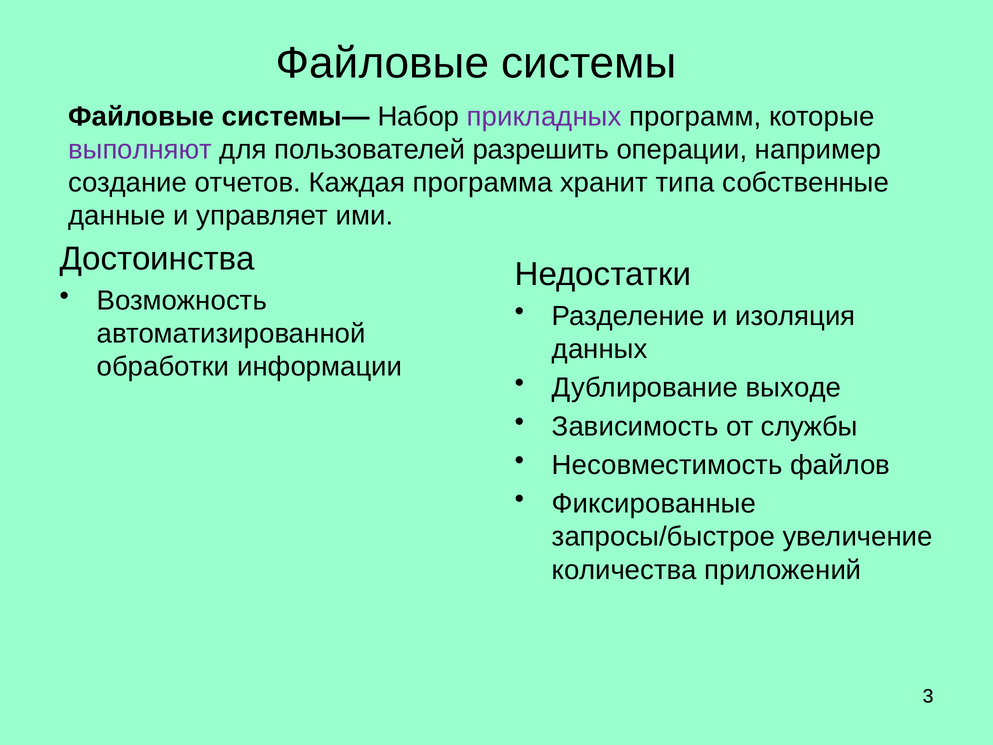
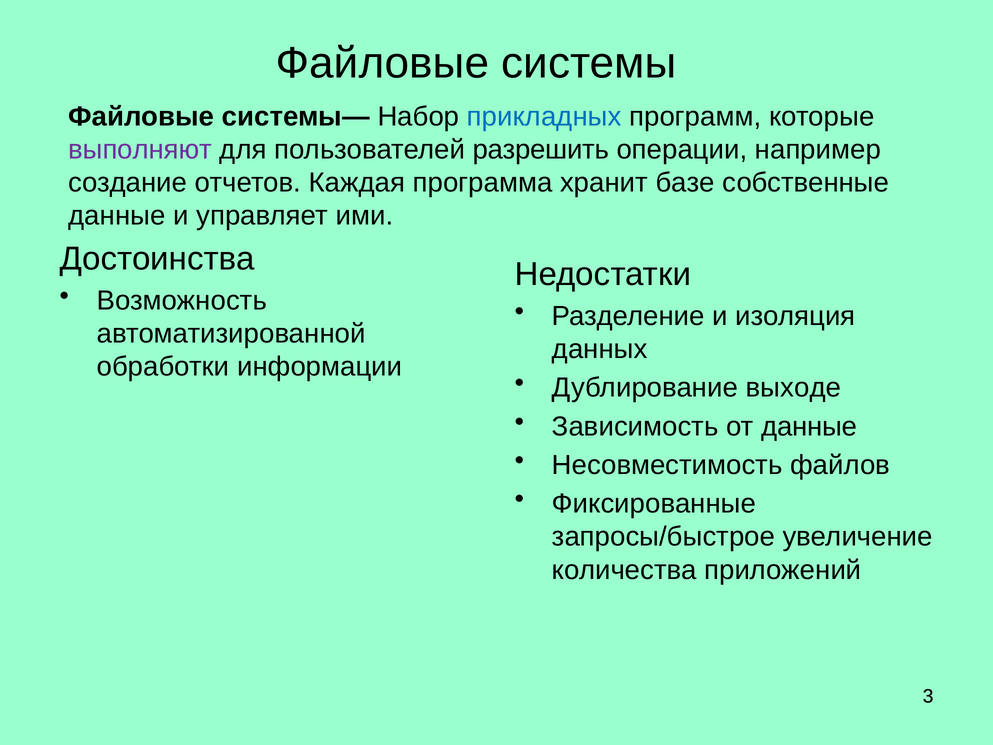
прикладных colour: purple -> blue
типа: типа -> базе
от службы: службы -> данные
